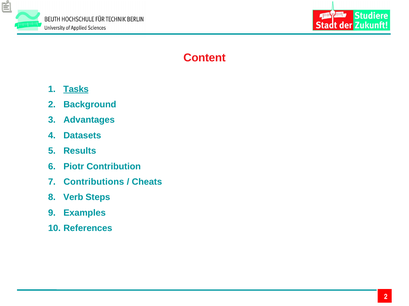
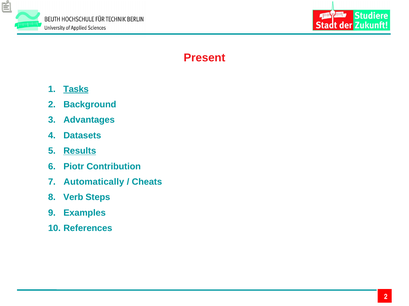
Content: Content -> Present
Results underline: none -> present
Contributions: Contributions -> Automatically
